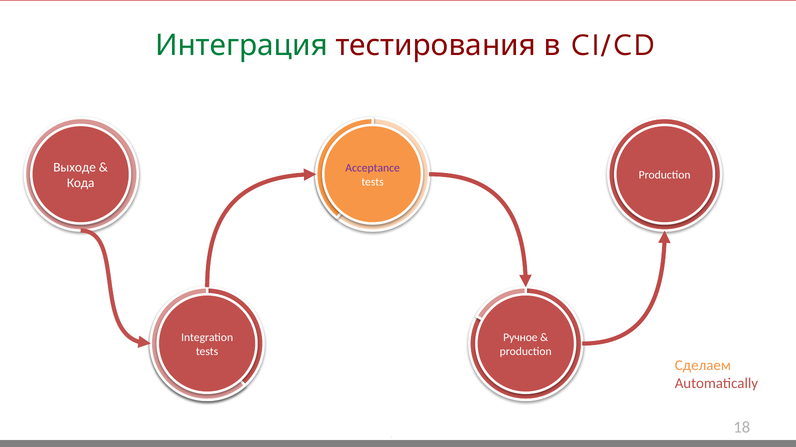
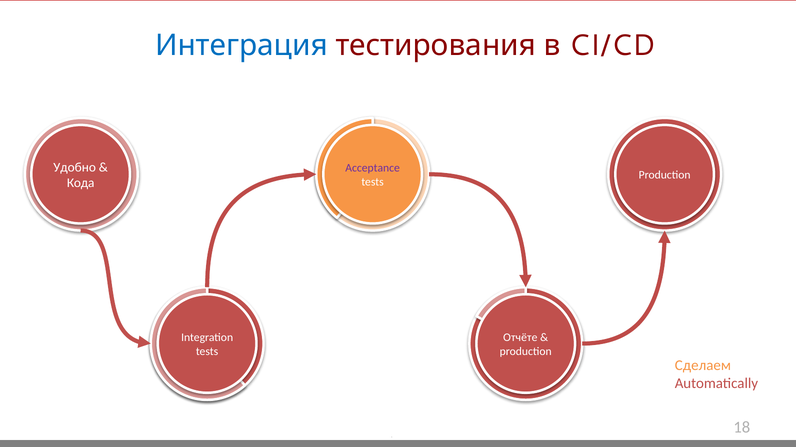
Интеграция colour: green -> blue
Выходе: Выходе -> Удобно
Ручное: Ручное -> Отчёте
